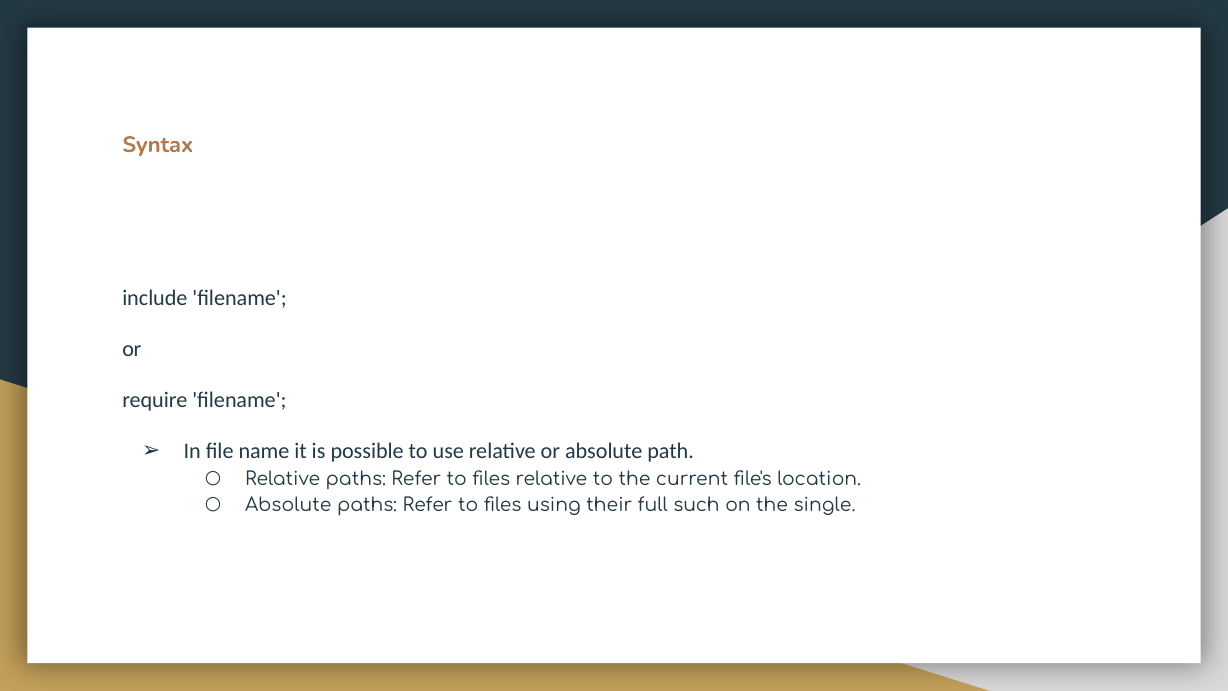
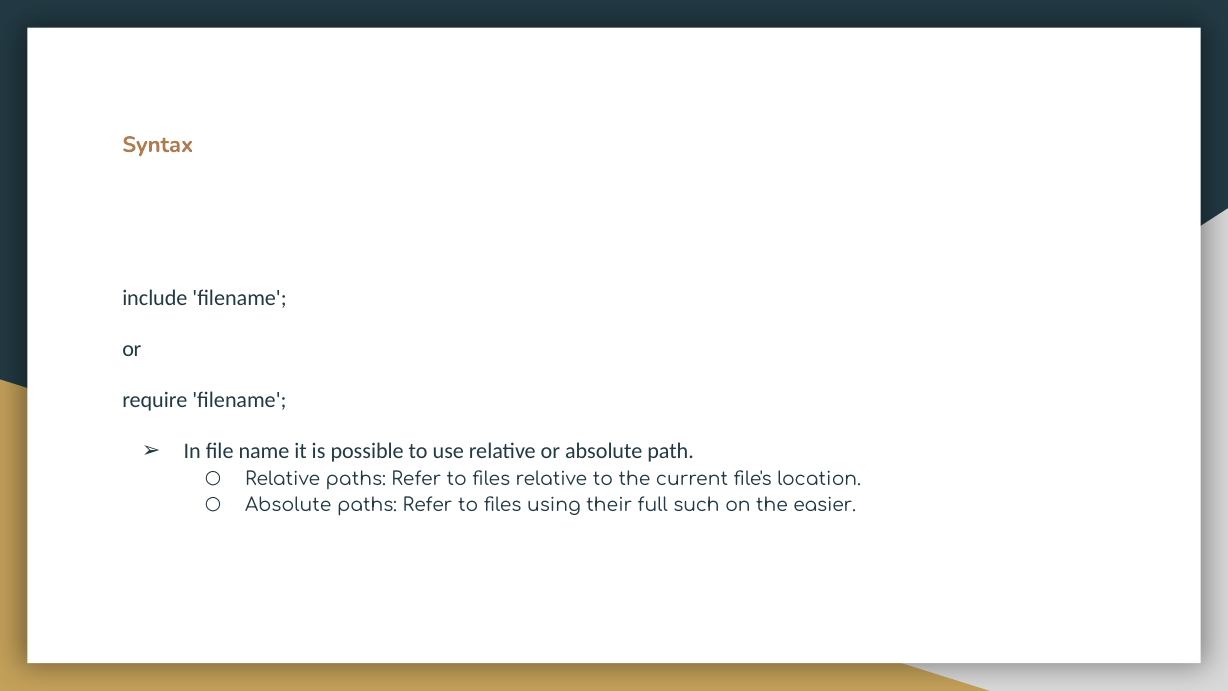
single: single -> easier
